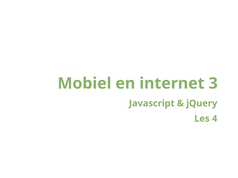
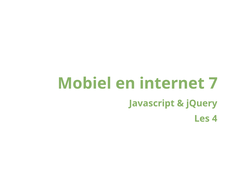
3: 3 -> 7
